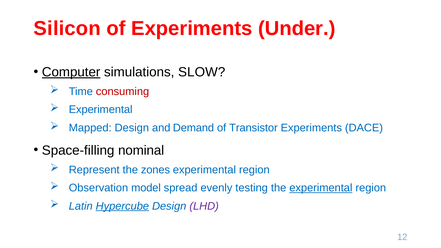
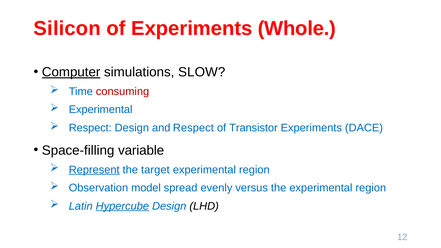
Under: Under -> Whole
Mapped at (90, 128): Mapped -> Respect
and Demand: Demand -> Respect
nominal: nominal -> variable
Represent underline: none -> present
zones: zones -> target
testing: testing -> versus
experimental at (321, 188) underline: present -> none
LHD colour: purple -> black
